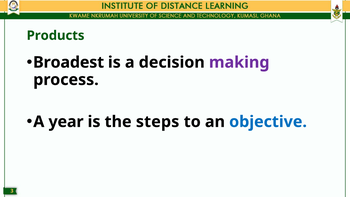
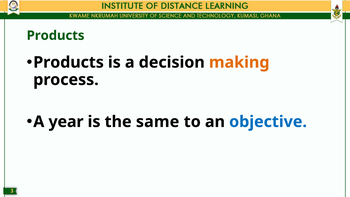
Broadest at (69, 62): Broadest -> Products
making colour: purple -> orange
steps: steps -> same
